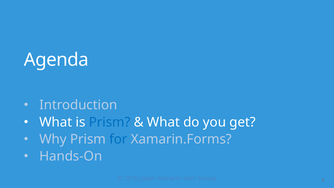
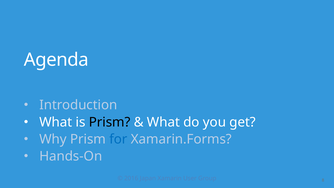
Prism at (110, 122) colour: blue -> black
